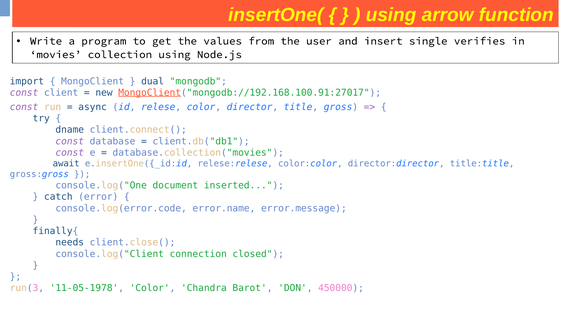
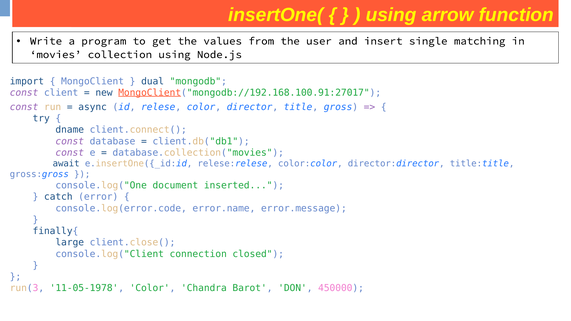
verifies: verifies -> matching
needs: needs -> large
